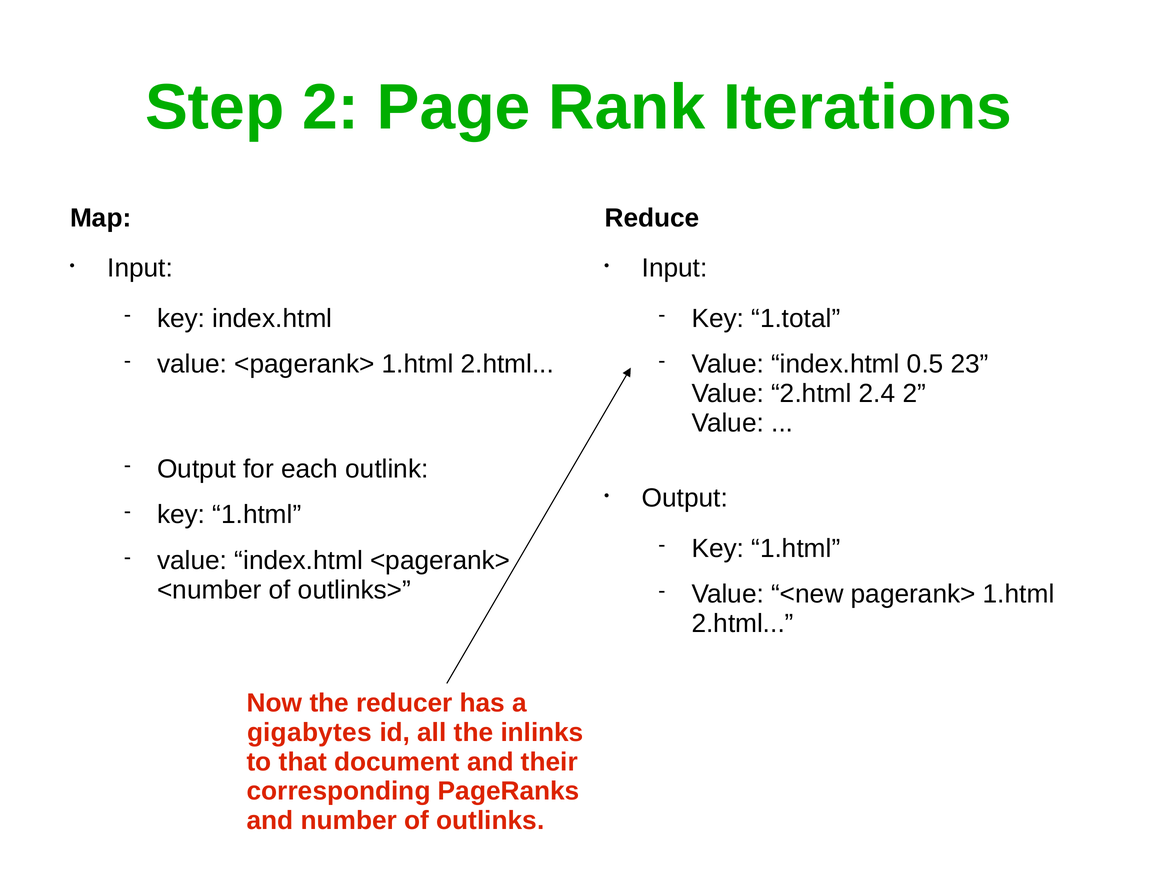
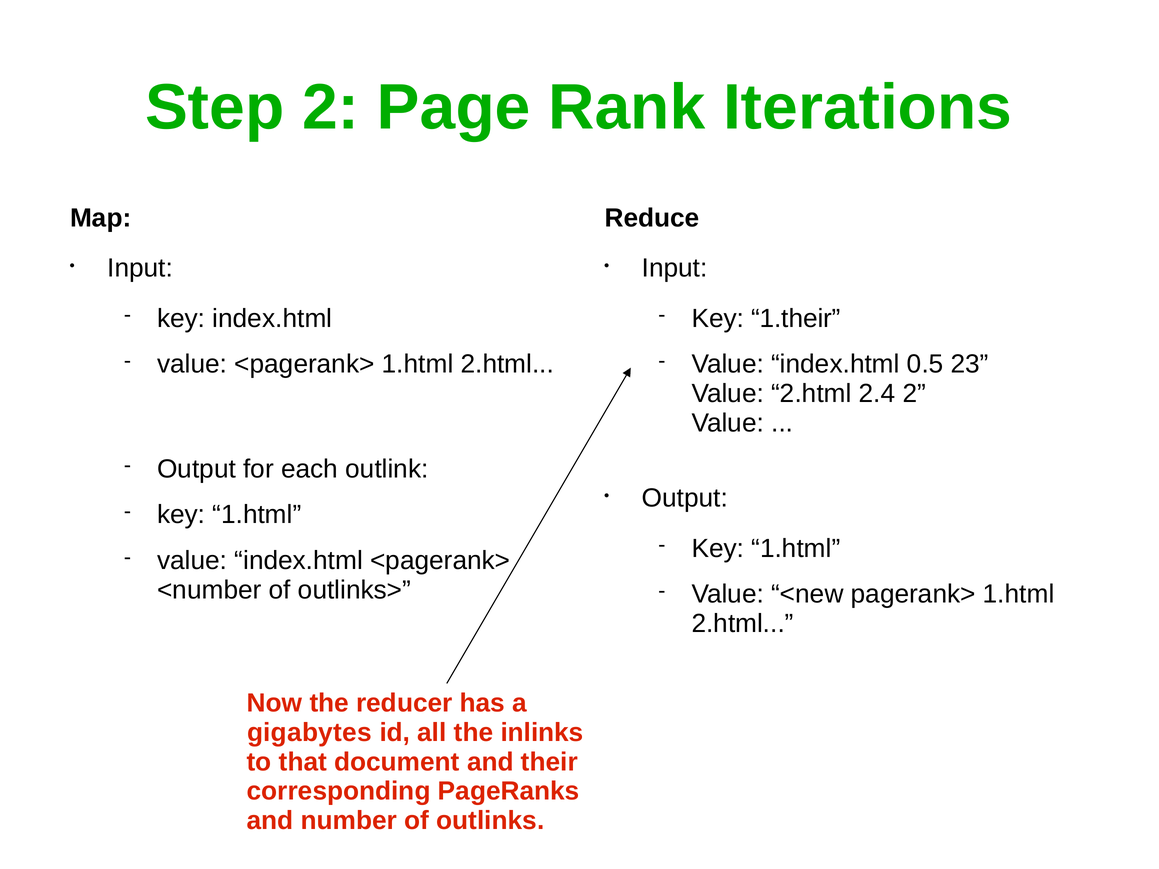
1.total: 1.total -> 1.their
